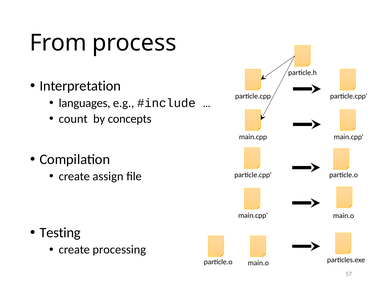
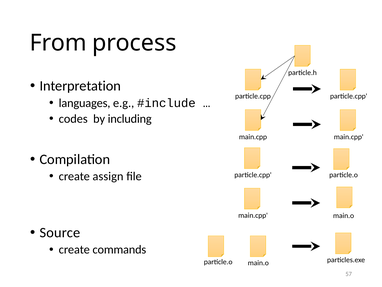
count: count -> codes
concepts: concepts -> including
Testing: Testing -> Source
processing: processing -> commands
